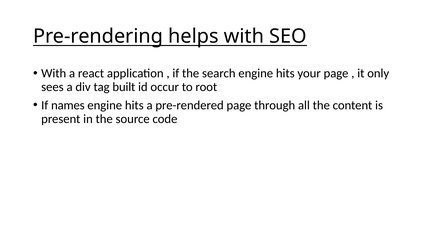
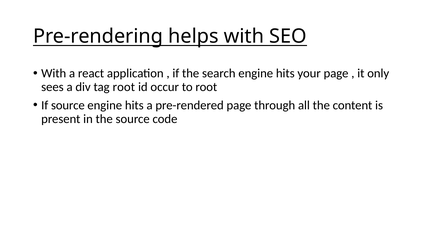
tag built: built -> root
If names: names -> source
